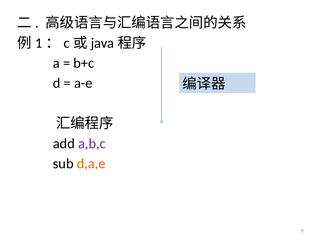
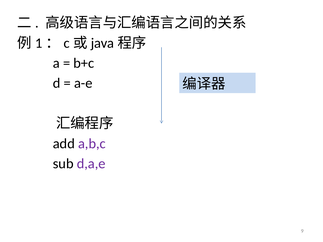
d,a,e colour: orange -> purple
